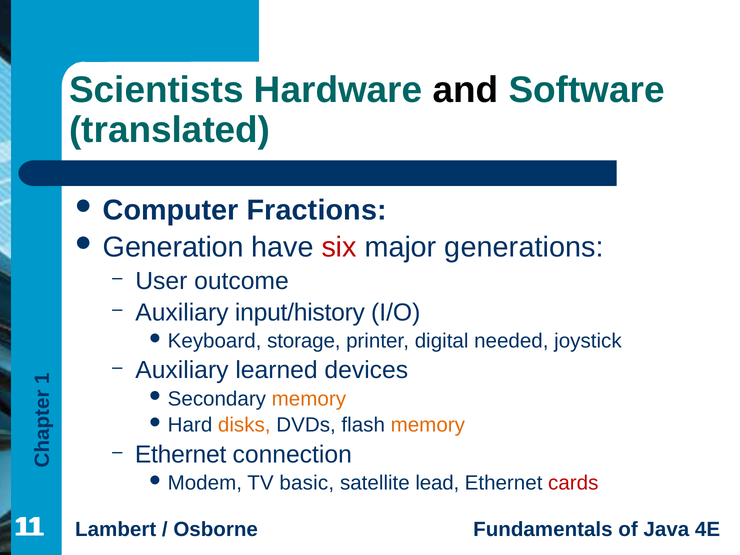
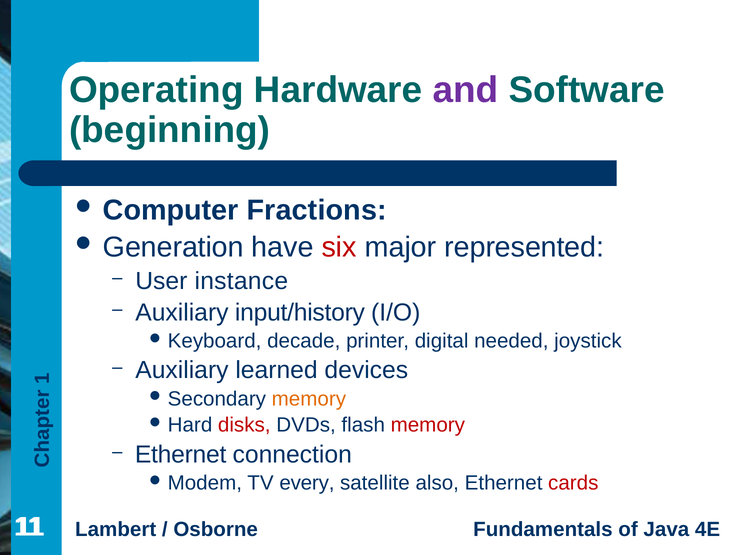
Scientists: Scientists -> Operating
and colour: black -> purple
translated: translated -> beginning
generations: generations -> represented
outcome: outcome -> instance
storage: storage -> decade
disks colour: orange -> red
memory at (428, 425) colour: orange -> red
basic: basic -> every
lead: lead -> also
